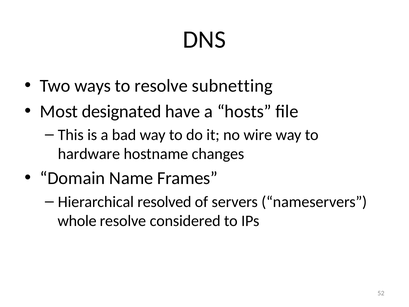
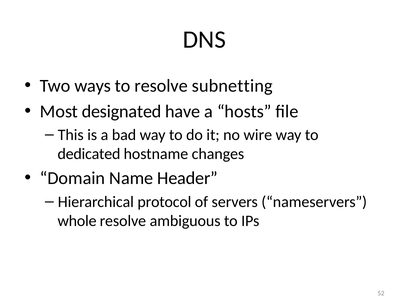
hardware: hardware -> dedicated
Frames: Frames -> Header
resolved: resolved -> protocol
considered: considered -> ambiguous
